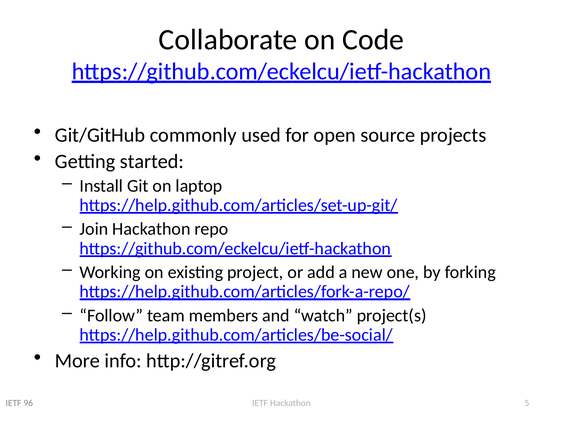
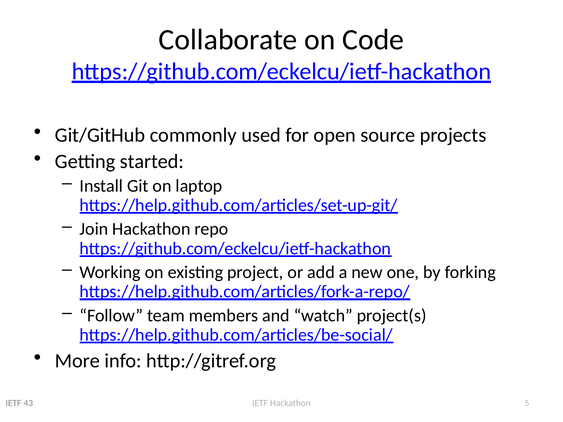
96: 96 -> 43
